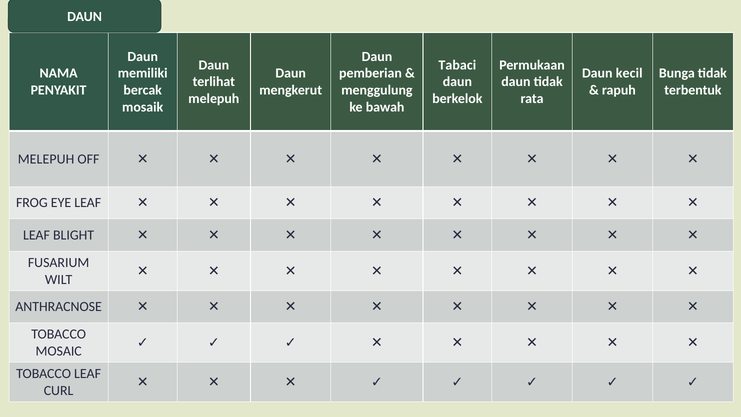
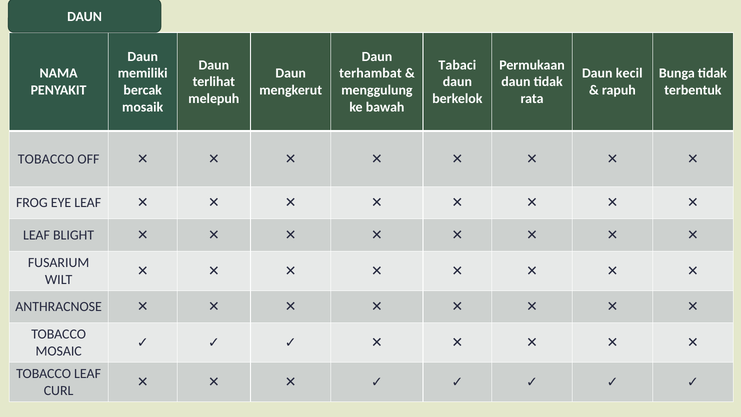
pemberian: pemberian -> terhambat
MELEPUH at (46, 159): MELEPUH -> TOBACCO
